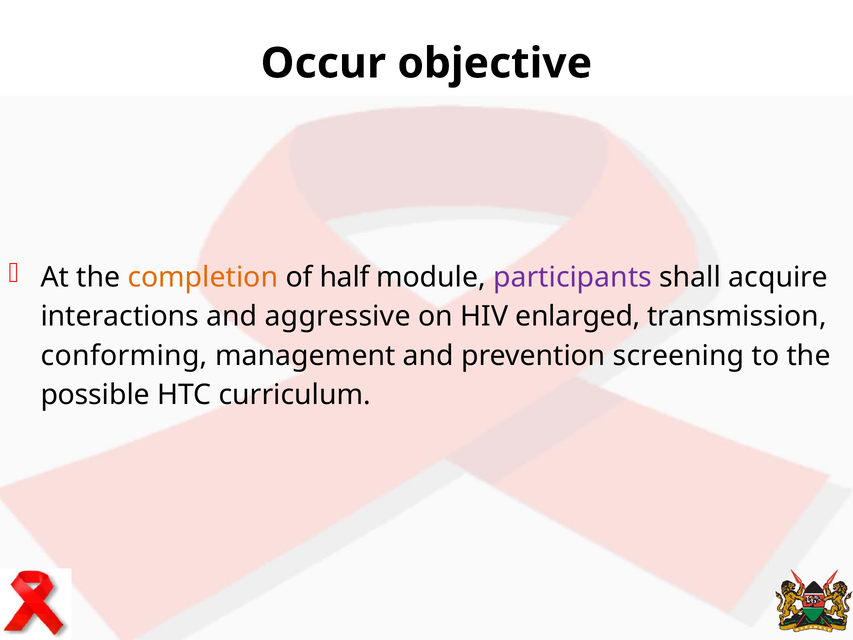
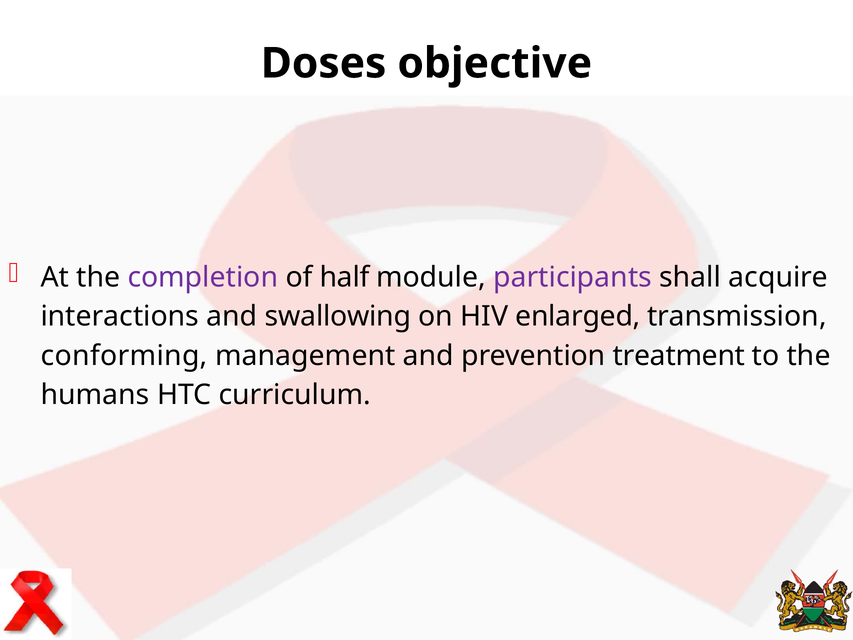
Occur: Occur -> Doses
completion colour: orange -> purple
aggressive: aggressive -> swallowing
screening: screening -> treatment
possible: possible -> humans
